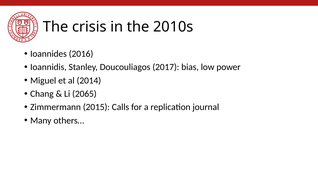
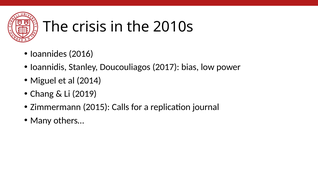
2065: 2065 -> 2019
